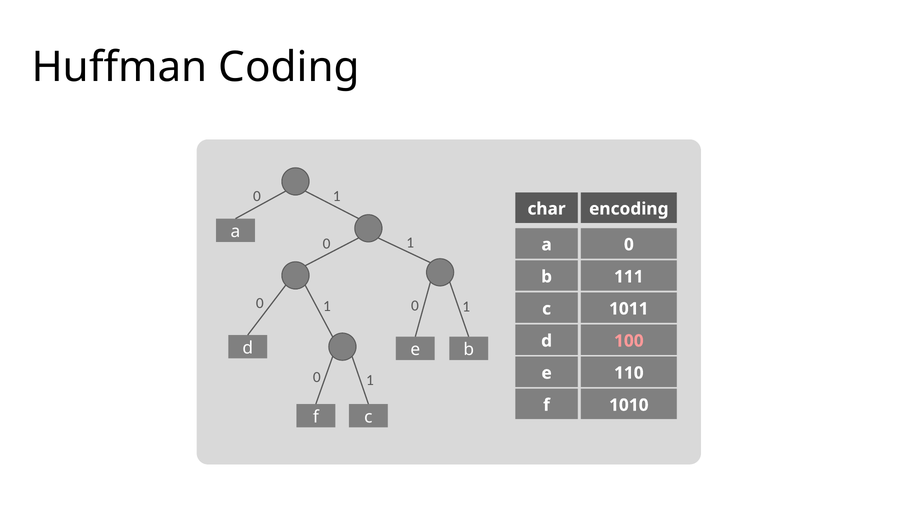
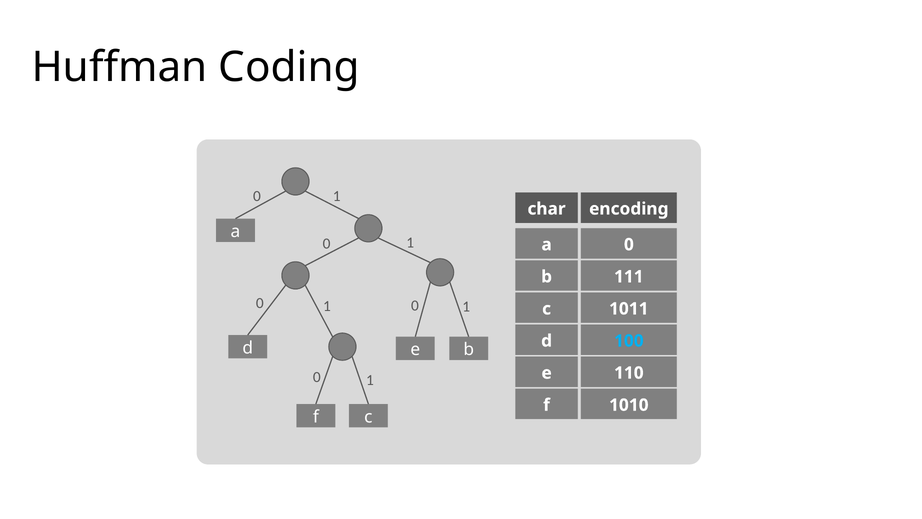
100 colour: pink -> light blue
